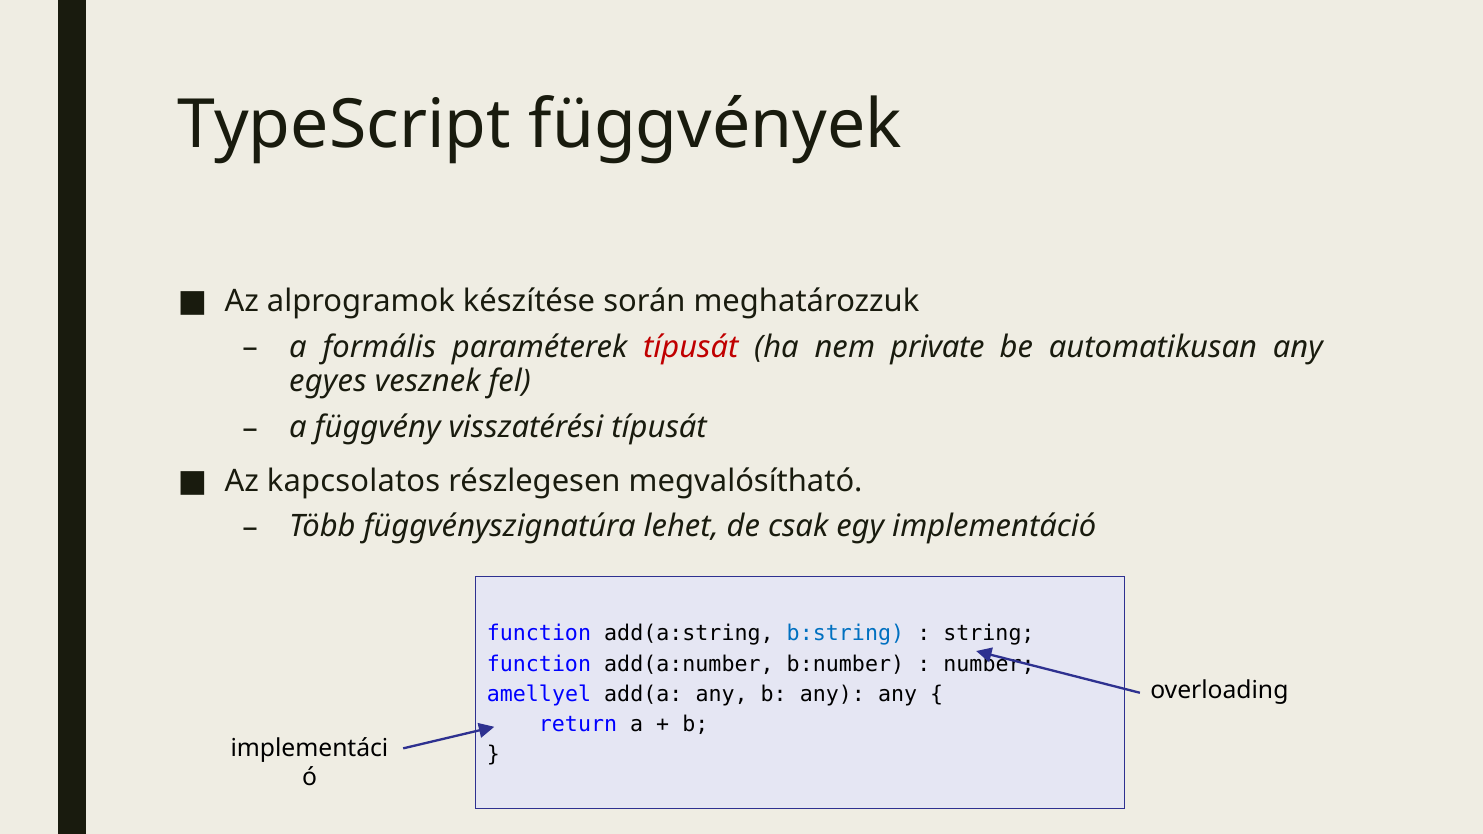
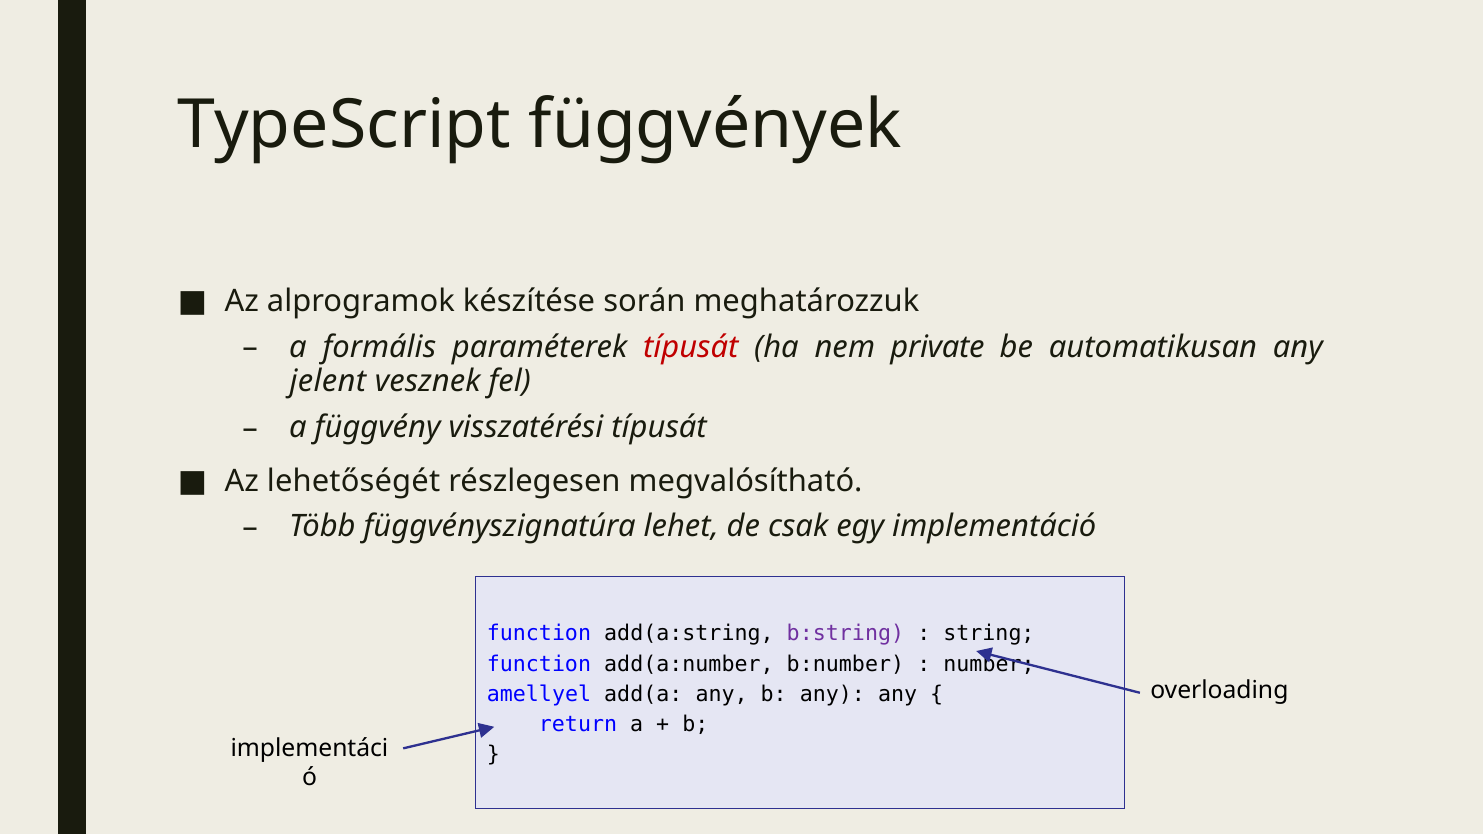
egyes: egyes -> jelent
kapcsolatos: kapcsolatos -> lehetőségét
b:string colour: blue -> purple
